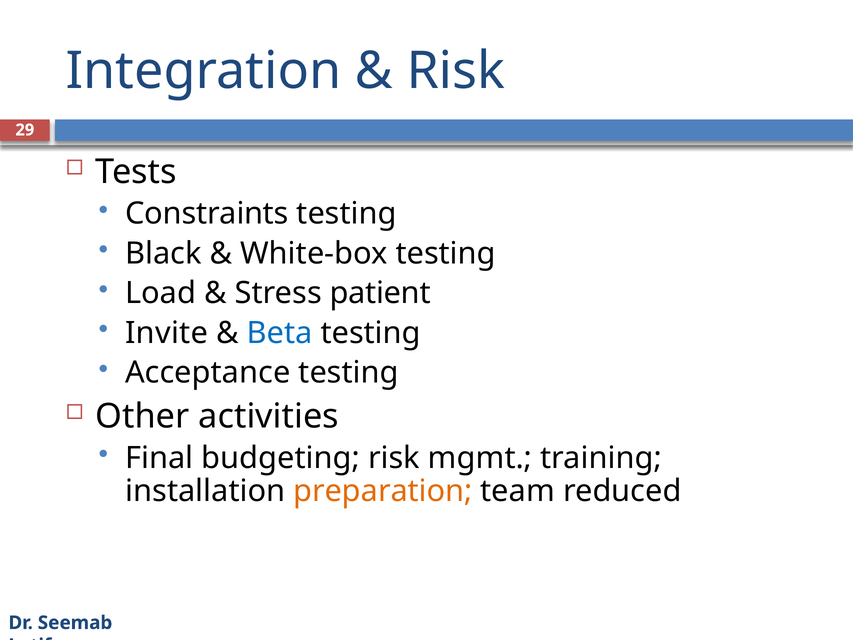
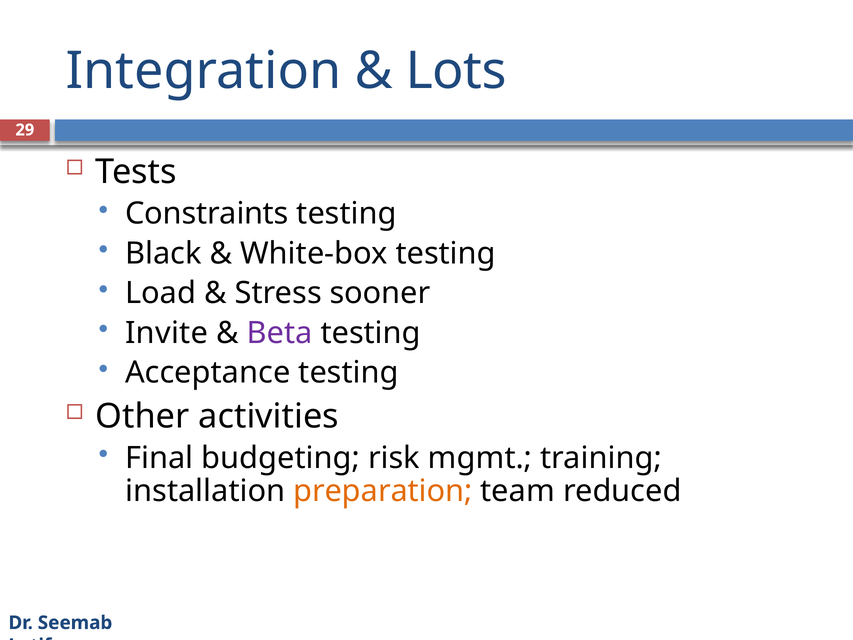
Risk at (456, 71): Risk -> Lots
patient: patient -> sooner
Beta colour: blue -> purple
